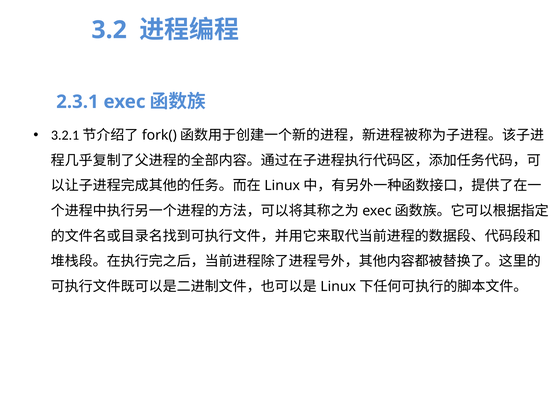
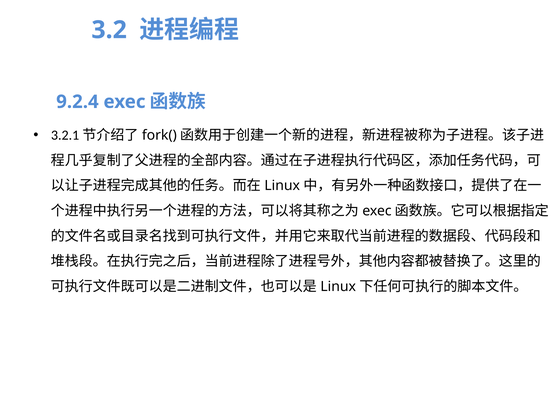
2.3.1: 2.3.1 -> 9.2.4
